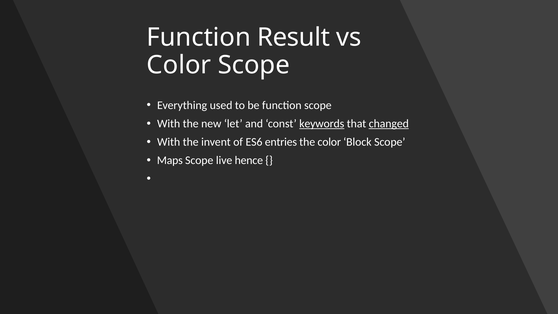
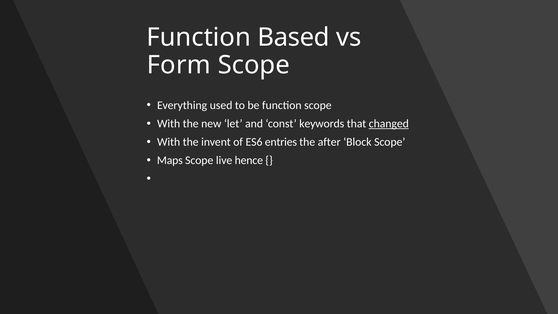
Result: Result -> Based
Color at (179, 65): Color -> Form
keywords underline: present -> none
the color: color -> after
